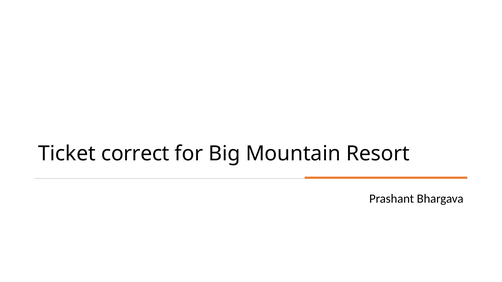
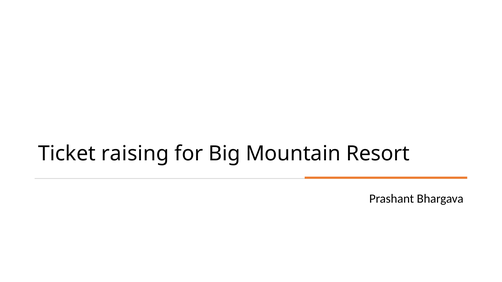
correct: correct -> raising
